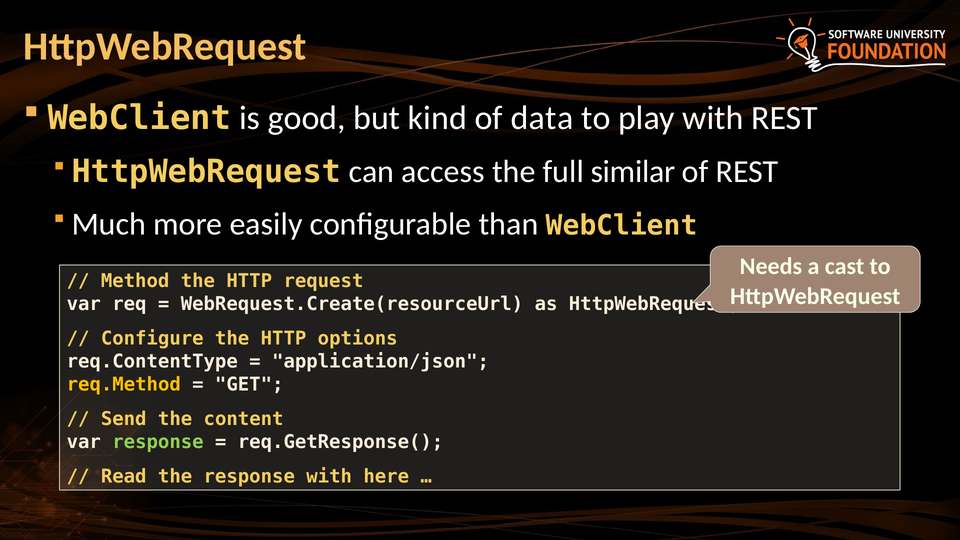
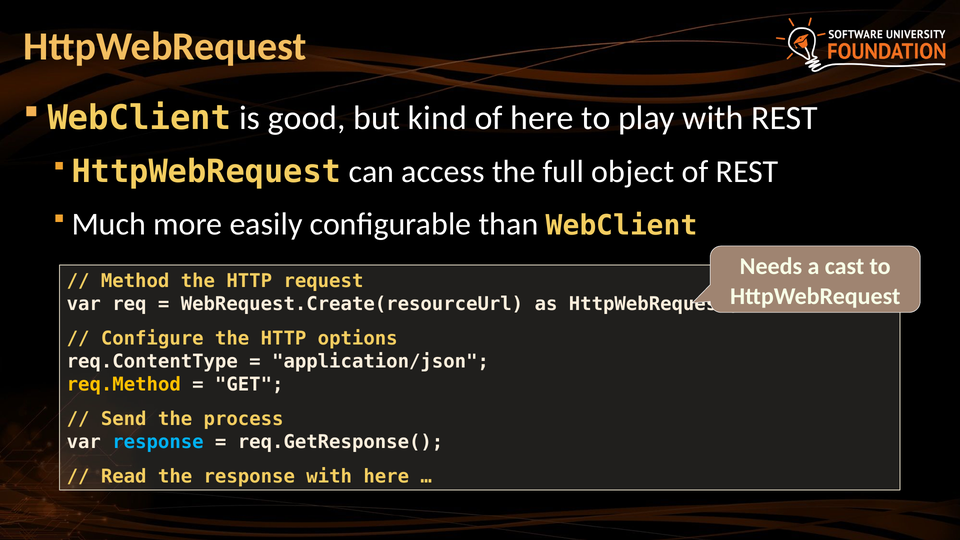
of data: data -> here
similar: similar -> object
content: content -> process
response at (158, 442) colour: light green -> light blue
